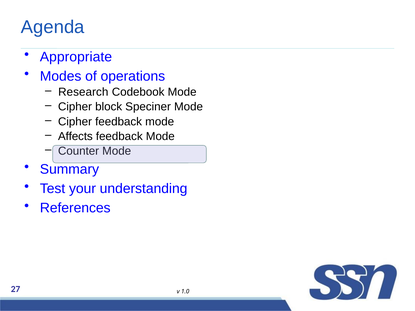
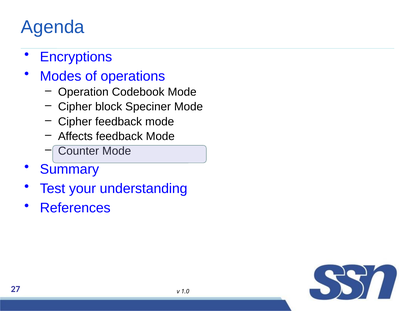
Appropriate: Appropriate -> Encryptions
Research: Research -> Operation
